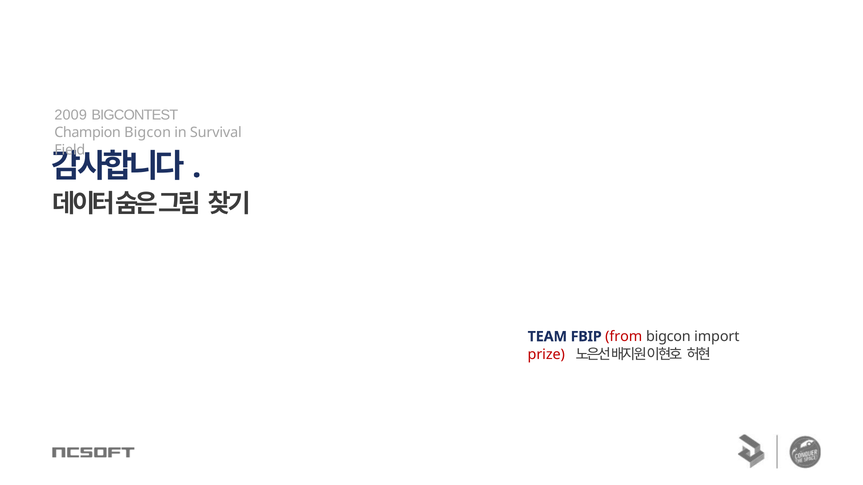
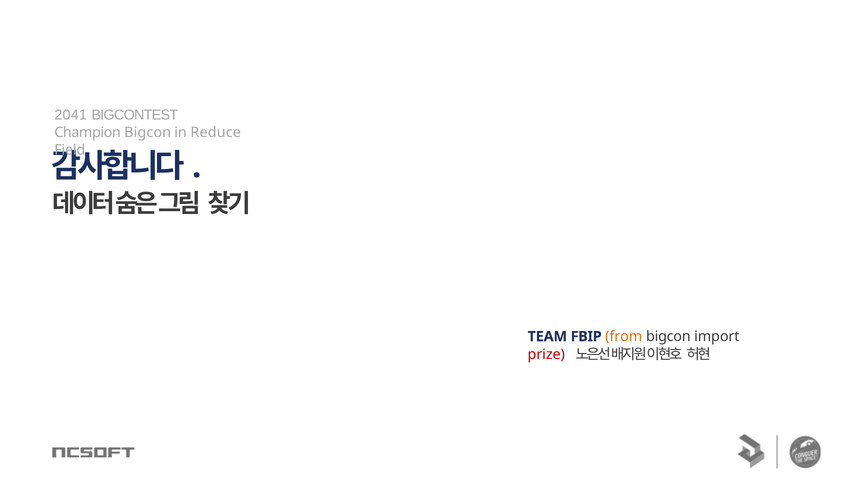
2009: 2009 -> 2041
Survival: Survival -> Reduce
from colour: red -> orange
